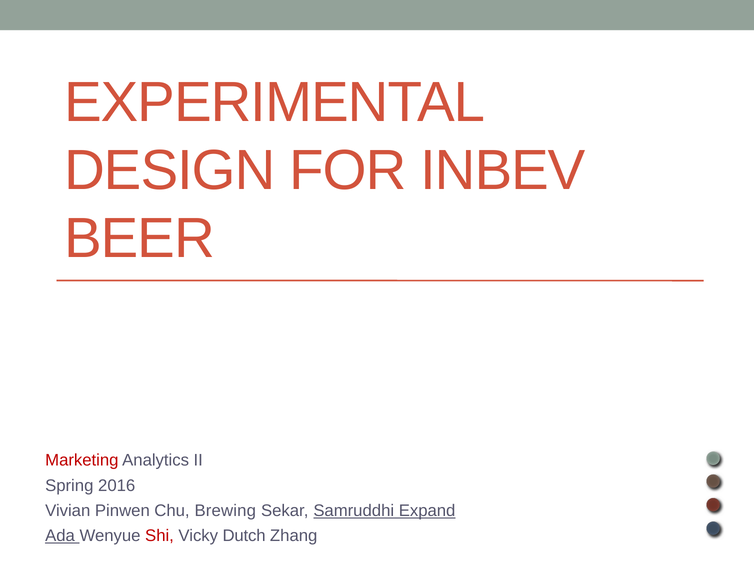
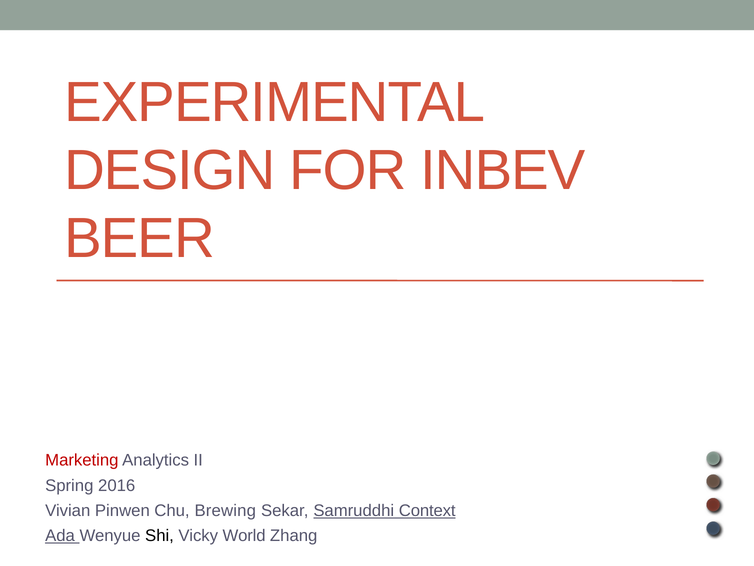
Expand: Expand -> Context
Shi colour: red -> black
Dutch: Dutch -> World
